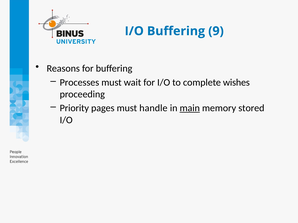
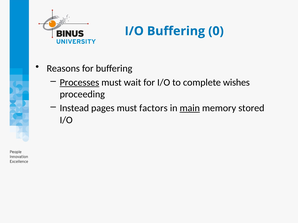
9: 9 -> 0
Processes underline: none -> present
Priority: Priority -> Instead
handle: handle -> factors
